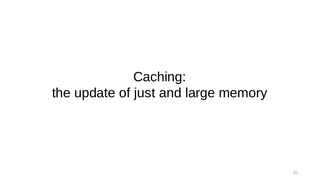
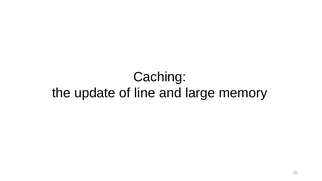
just: just -> line
